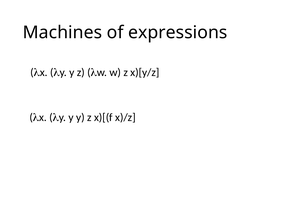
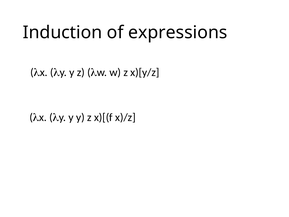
Machines: Machines -> Induction
